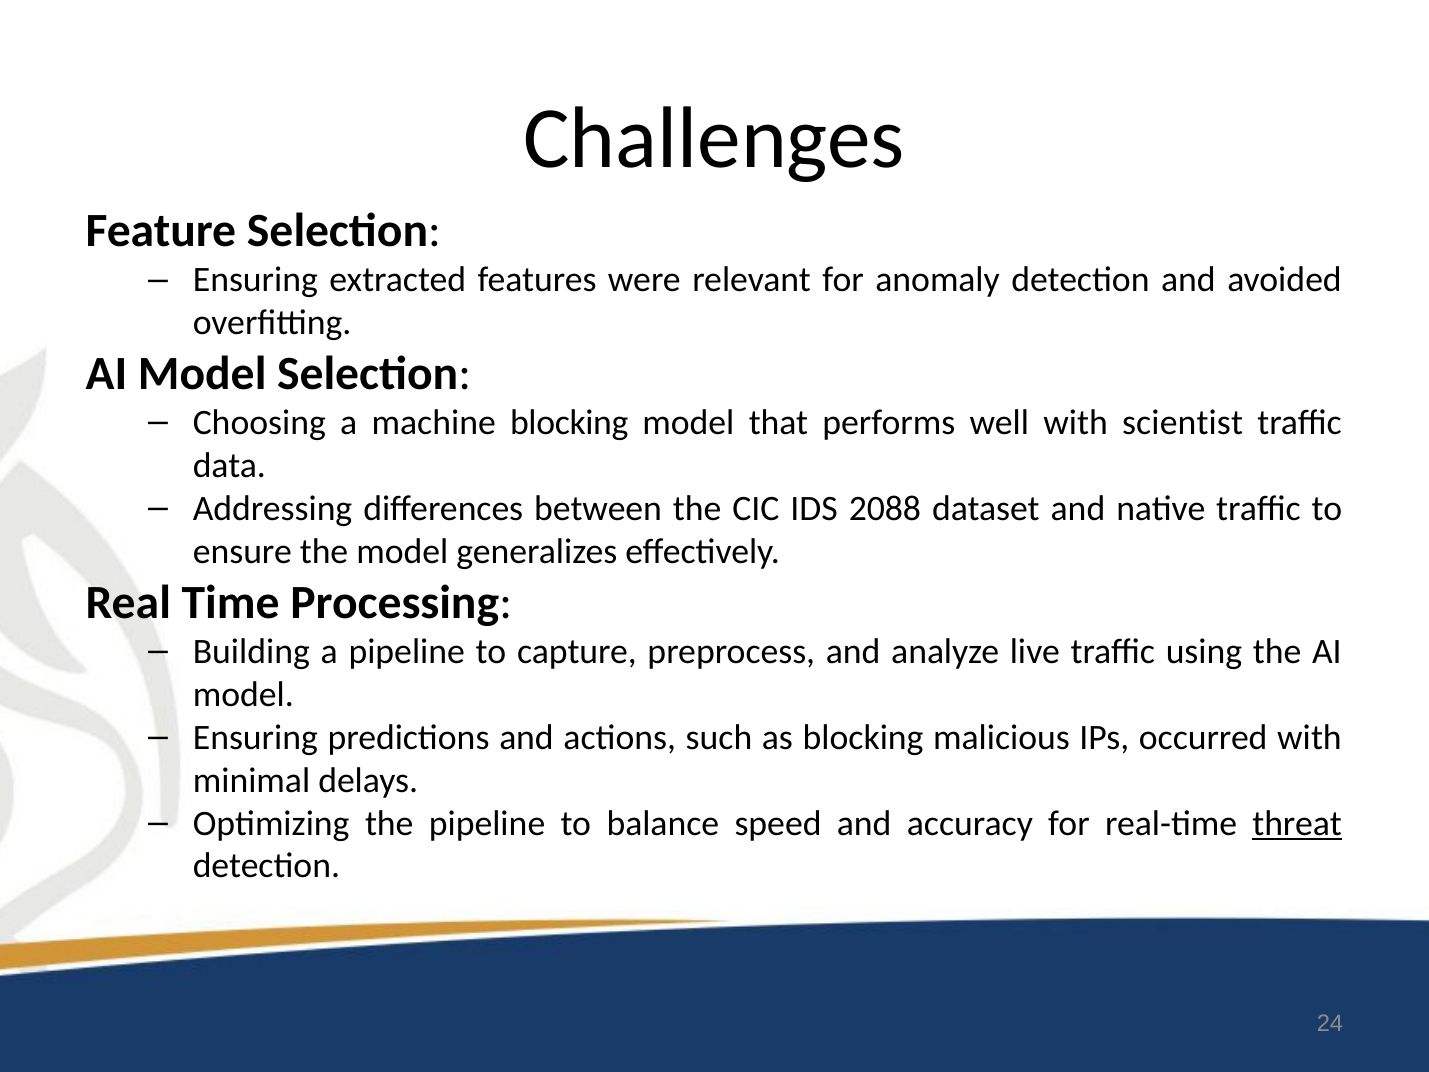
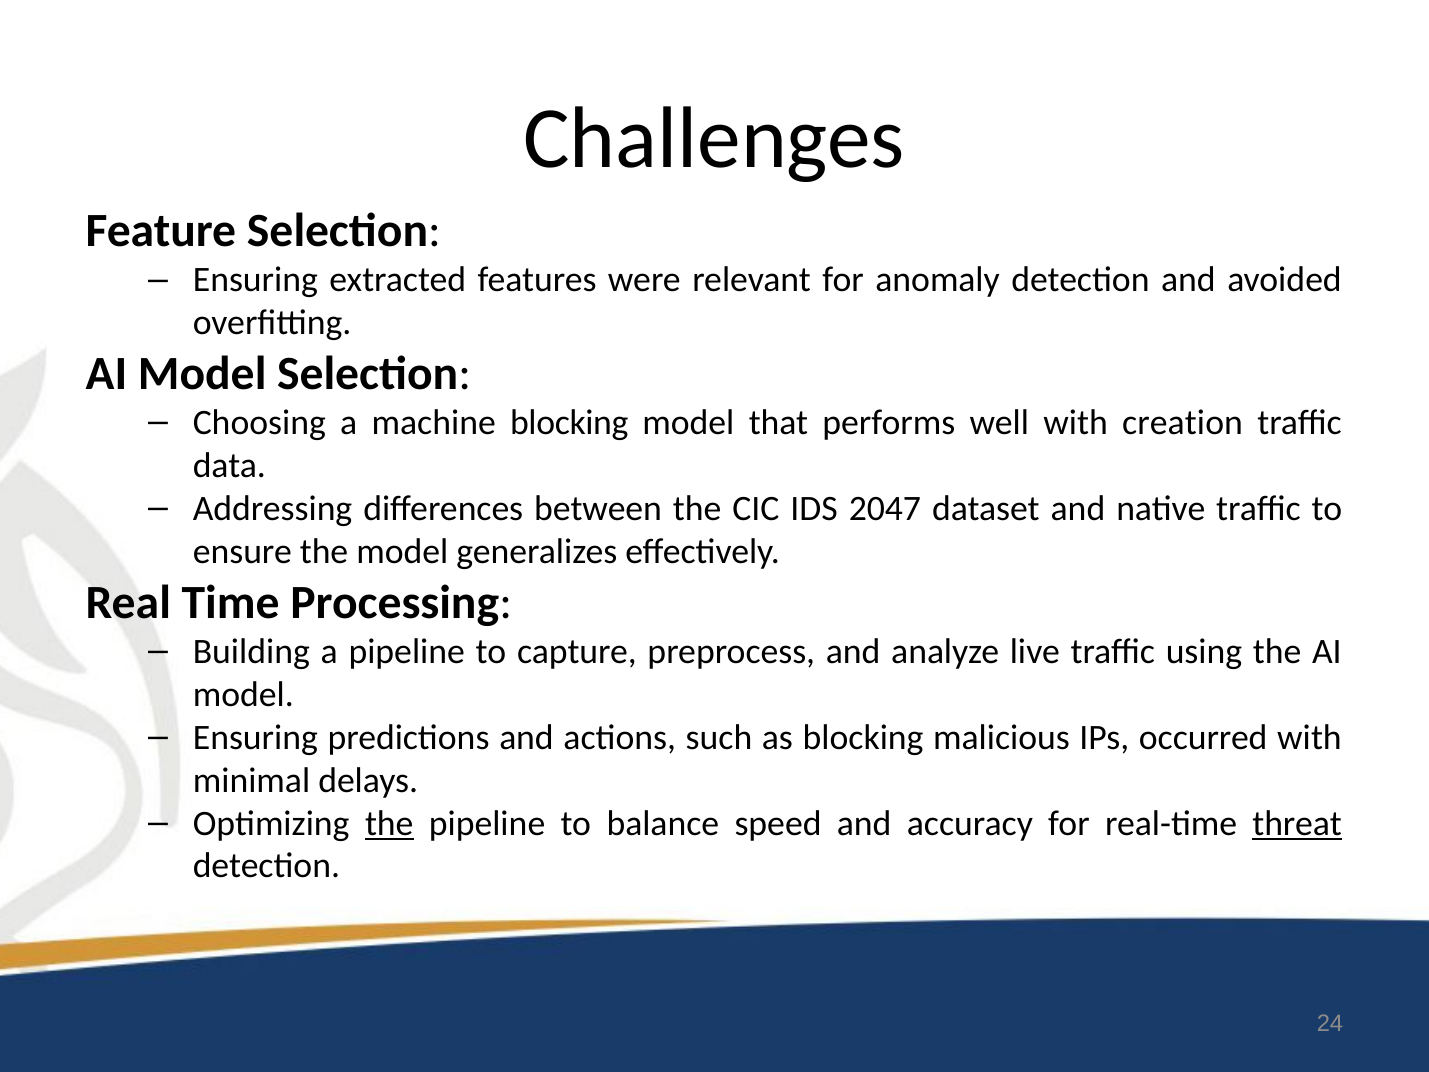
scientist: scientist -> creation
2088: 2088 -> 2047
the at (389, 823) underline: none -> present
